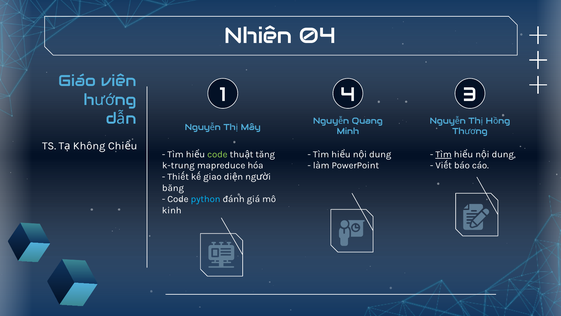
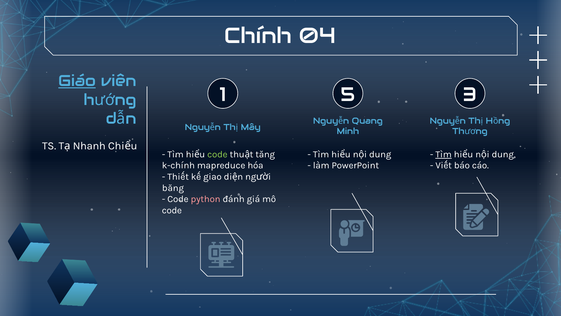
Nhiên: Nhiên -> Chính
Giáo underline: none -> present
4: 4 -> 5
Không: Không -> Nhanh
k-trung: k-trung -> k-chính
python colour: light blue -> pink
kinh at (172, 210): kinh -> code
